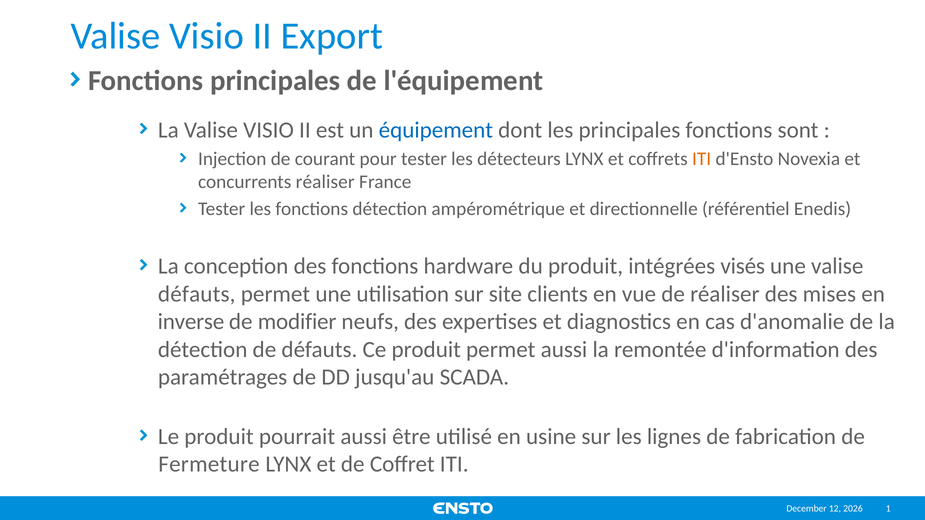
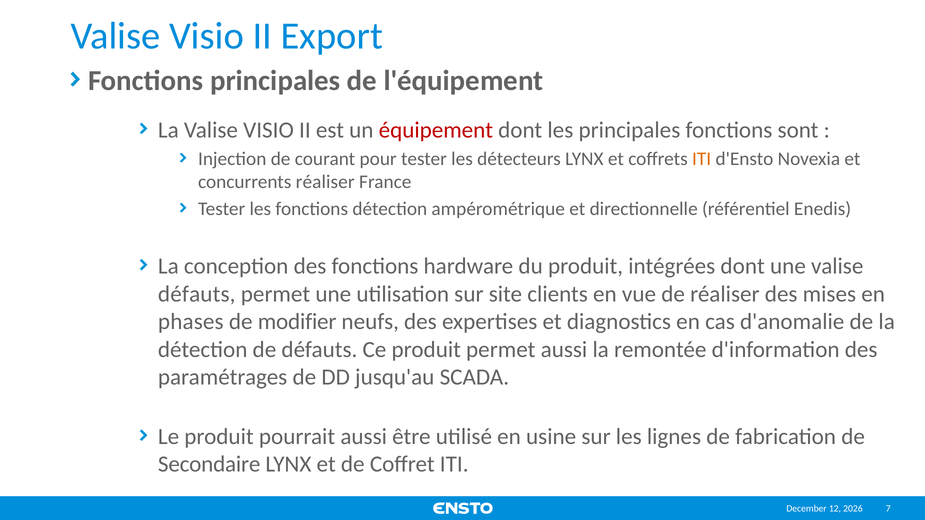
équipement colour: blue -> red
intégrées visés: visés -> dont
inverse: inverse -> phases
Fermeture: Fermeture -> Secondaire
1: 1 -> 7
